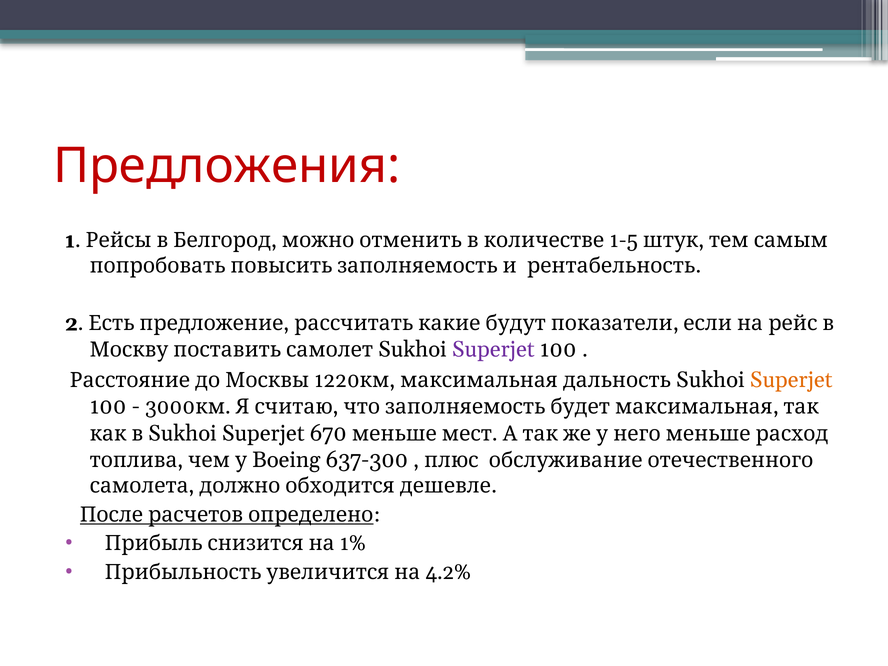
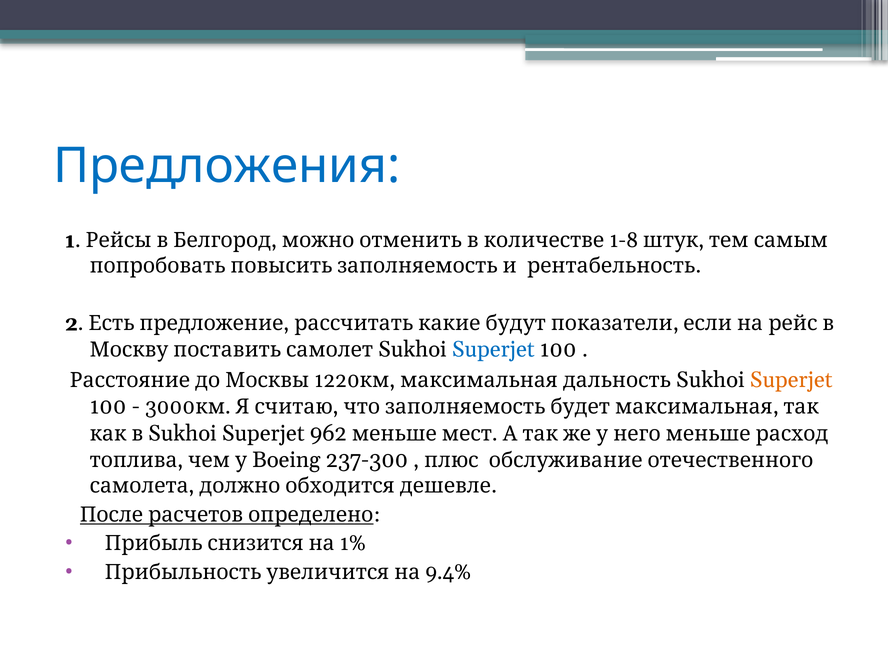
Предложения colour: red -> blue
1-5: 1-5 -> 1-8
Superjet at (493, 350) colour: purple -> blue
670: 670 -> 962
637-300: 637-300 -> 237-300
4.2%: 4.2% -> 9.4%
